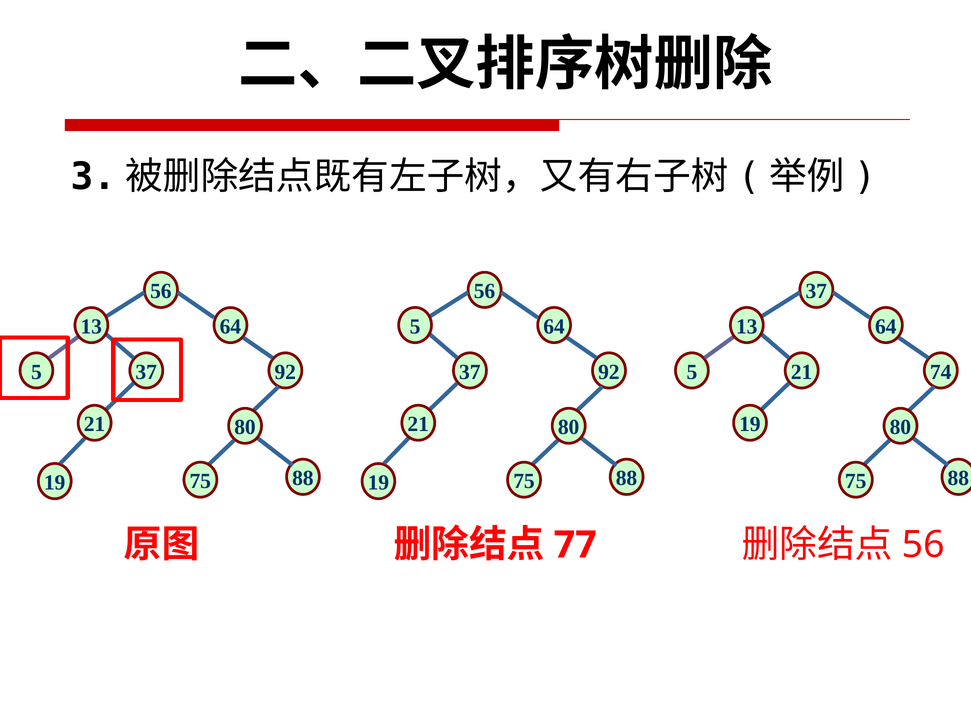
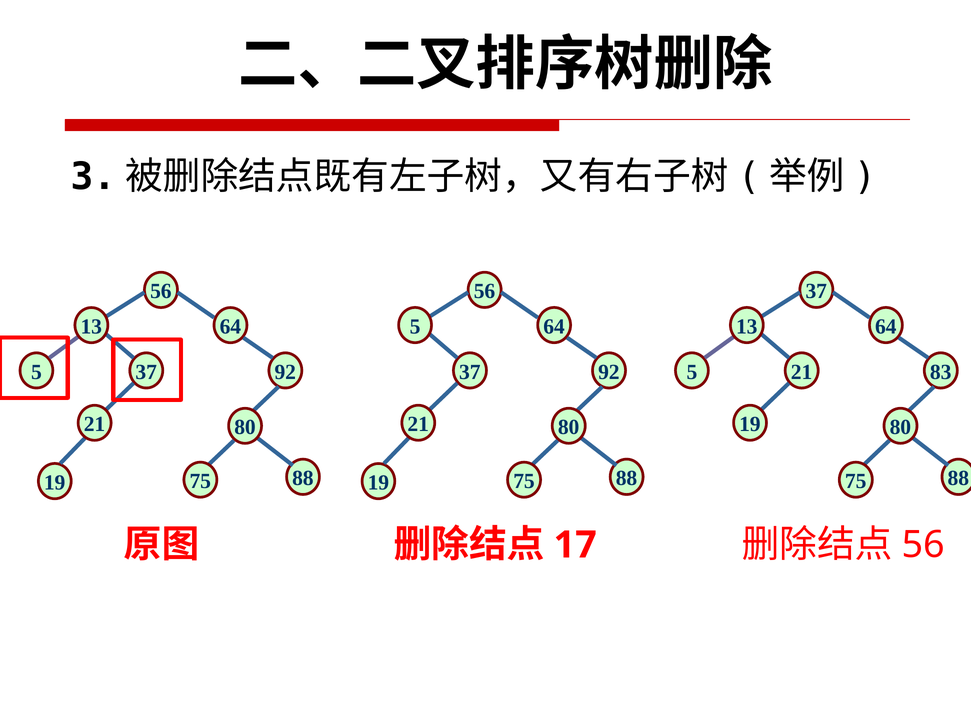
74: 74 -> 83
77: 77 -> 17
